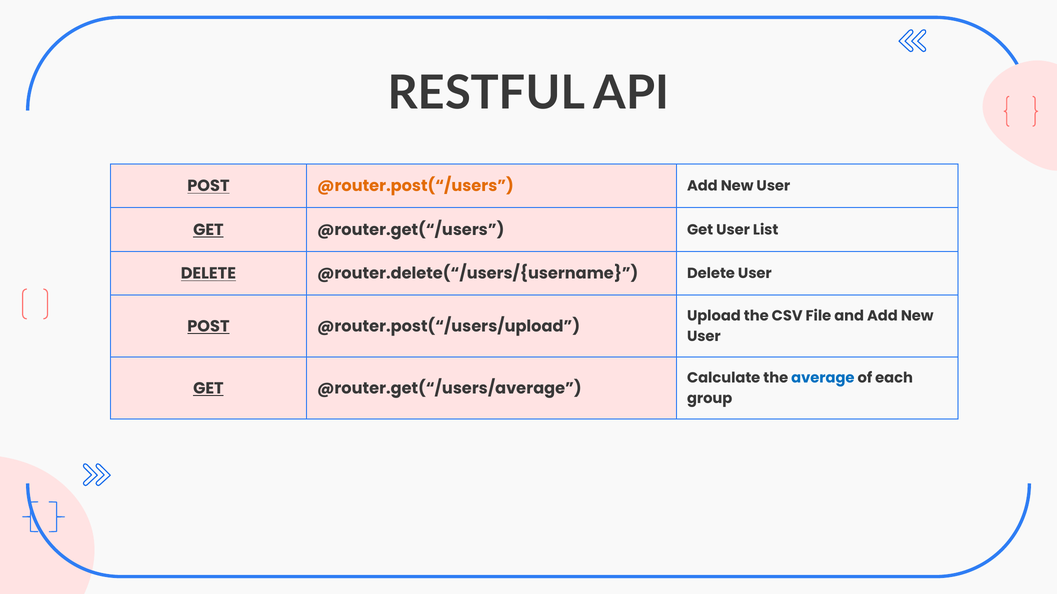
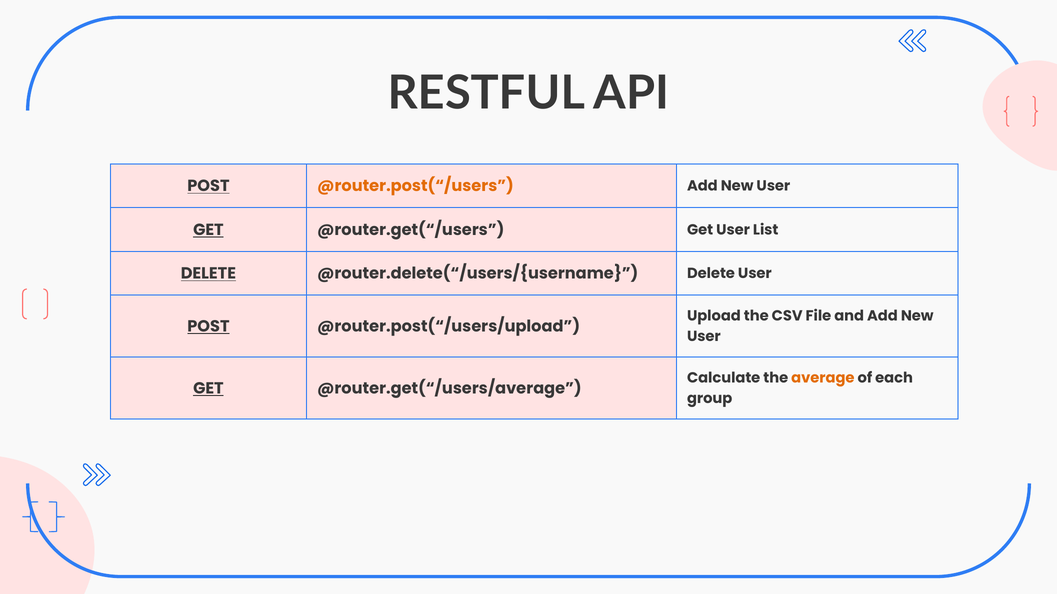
average colour: blue -> orange
